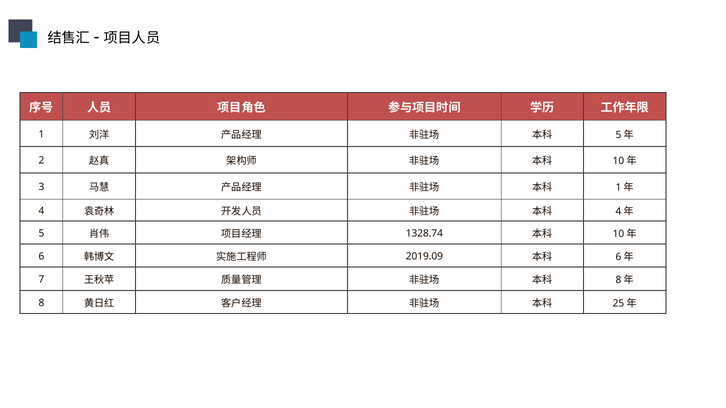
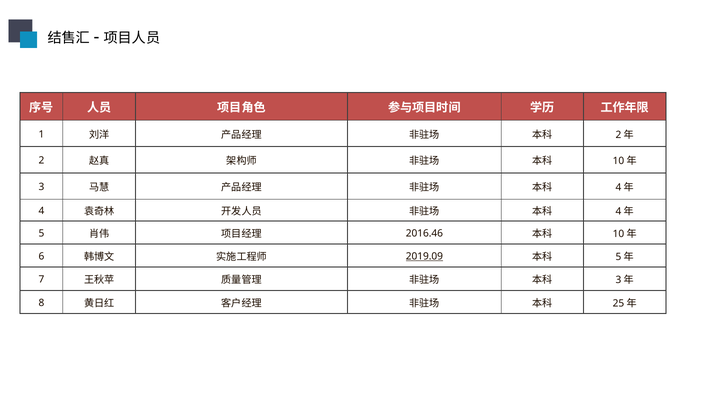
5 at (618, 135): 5 -> 2
1 at (618, 188): 1 -> 4
1328.74: 1328.74 -> 2016.46
2019.09 underline: none -> present
6 at (618, 257): 6 -> 5
8 at (618, 280): 8 -> 3
